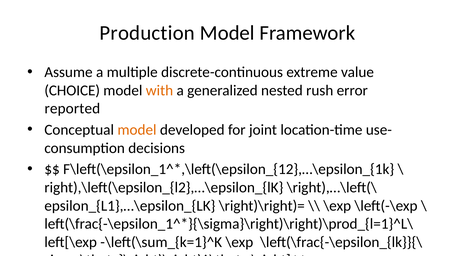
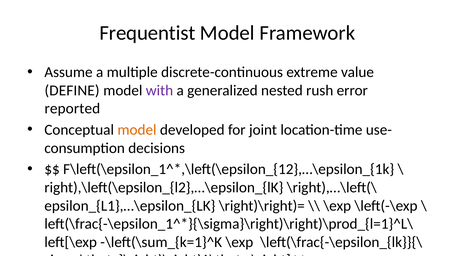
Production: Production -> Frequentist
CHOICE: CHOICE -> DEFINE
with colour: orange -> purple
